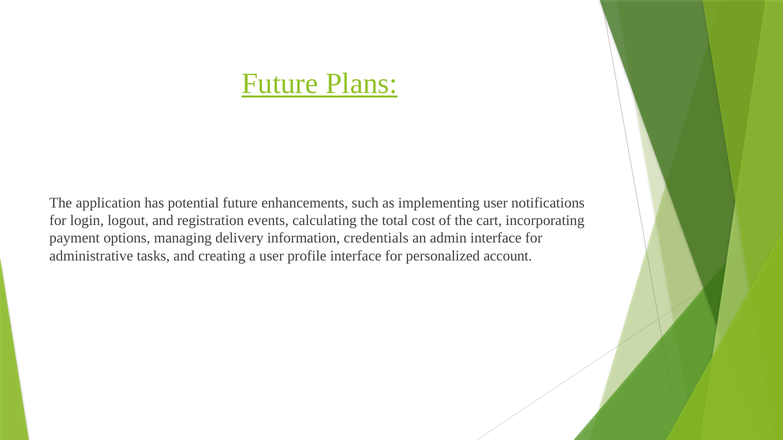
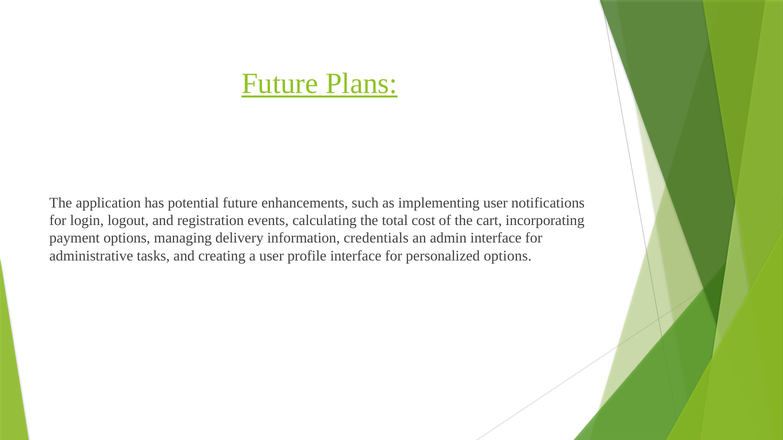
personalized account: account -> options
